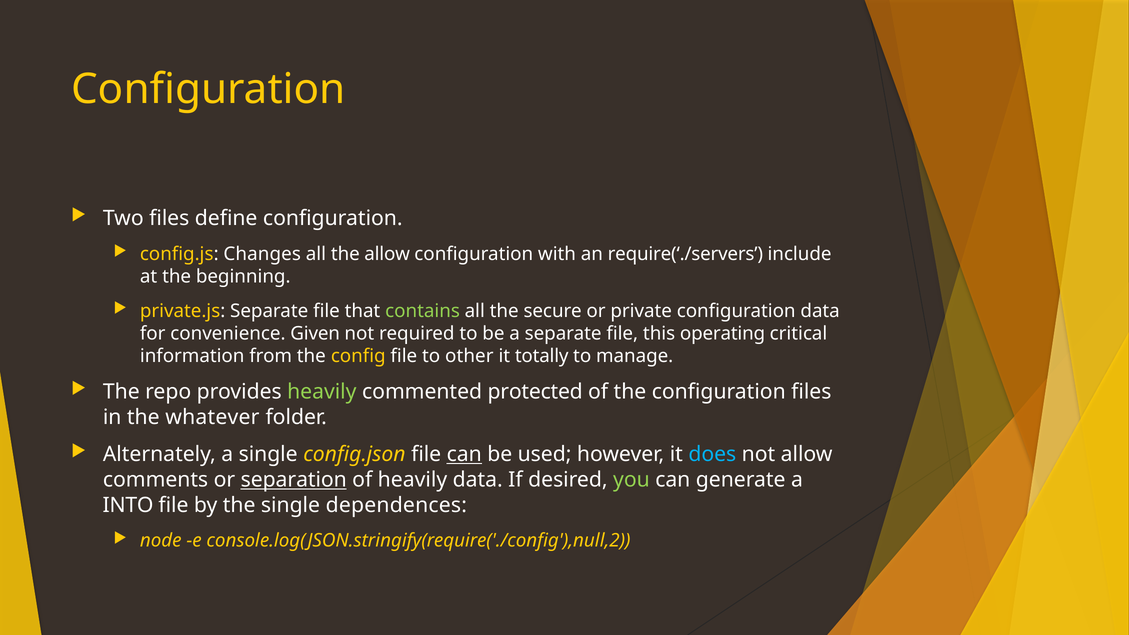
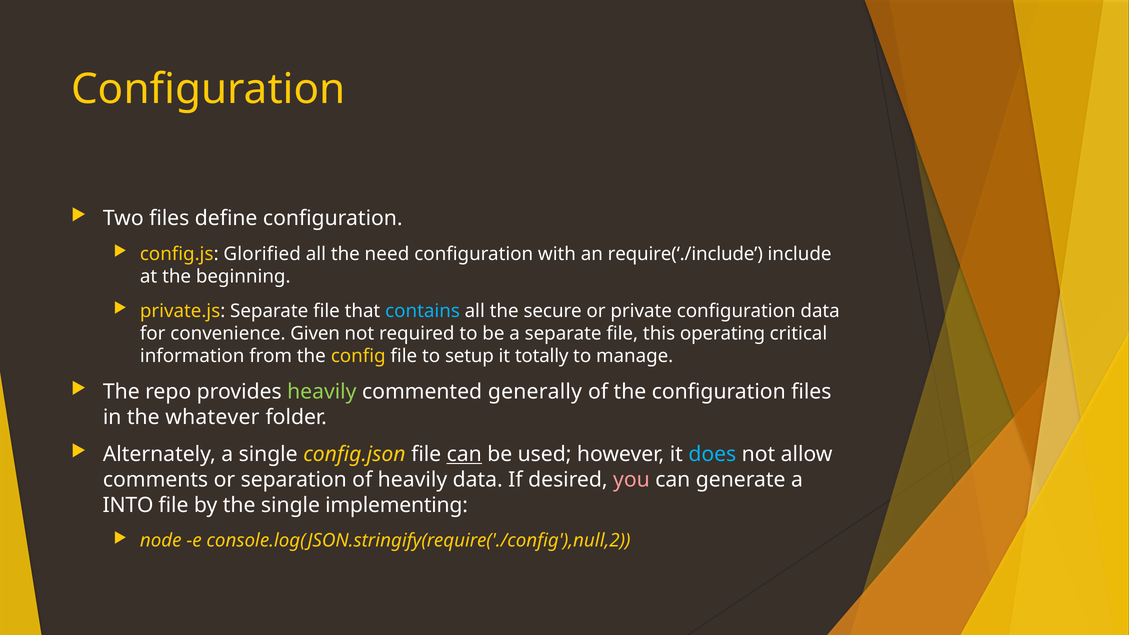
Changes: Changes -> Glorified
the allow: allow -> need
require(‘./servers: require(‘./servers -> require(‘./include
contains colour: light green -> light blue
other: other -> setup
protected: protected -> generally
separation underline: present -> none
you colour: light green -> pink
dependences: dependences -> implementing
